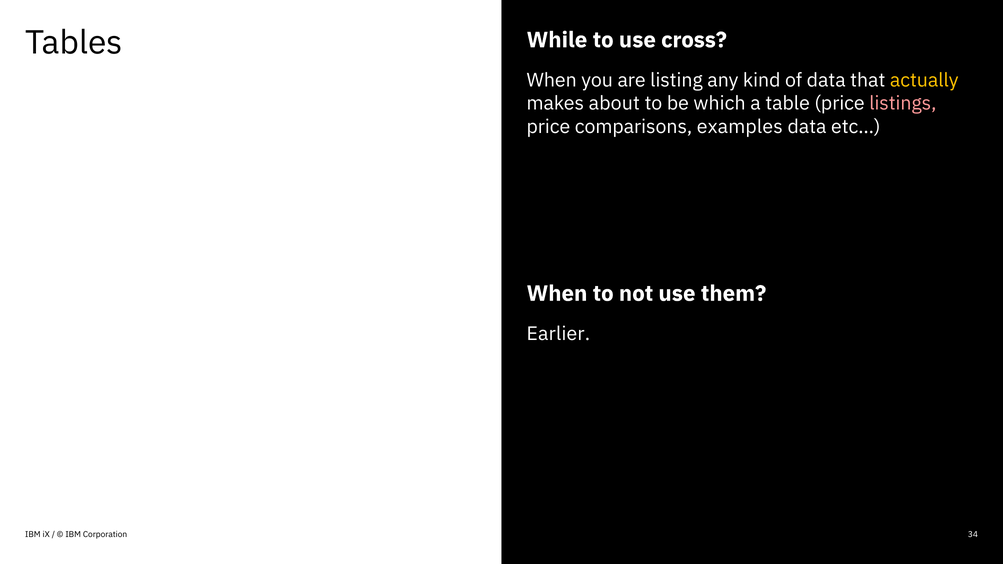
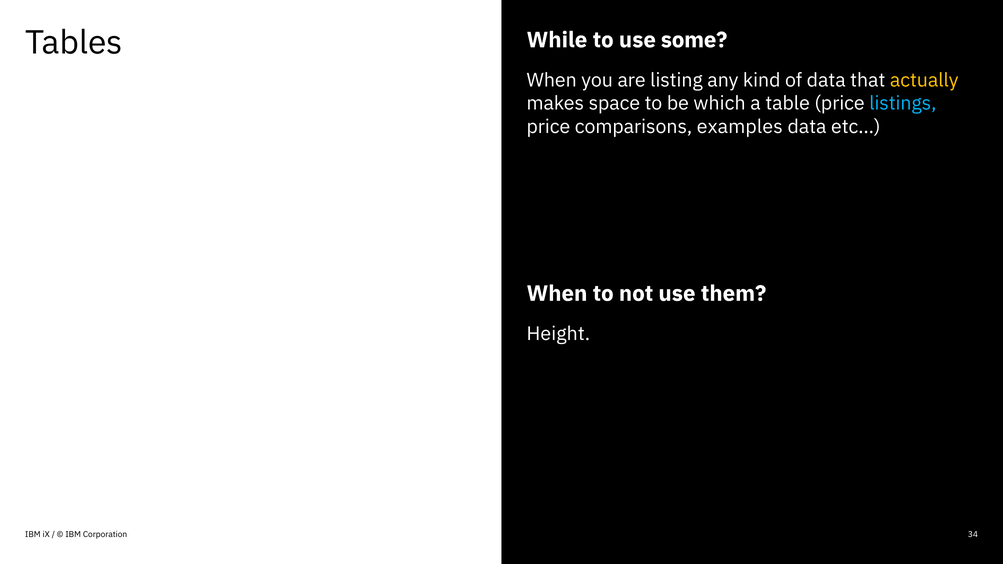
cross: cross -> some
about: about -> space
listings colour: pink -> light blue
Earlier: Earlier -> Height
